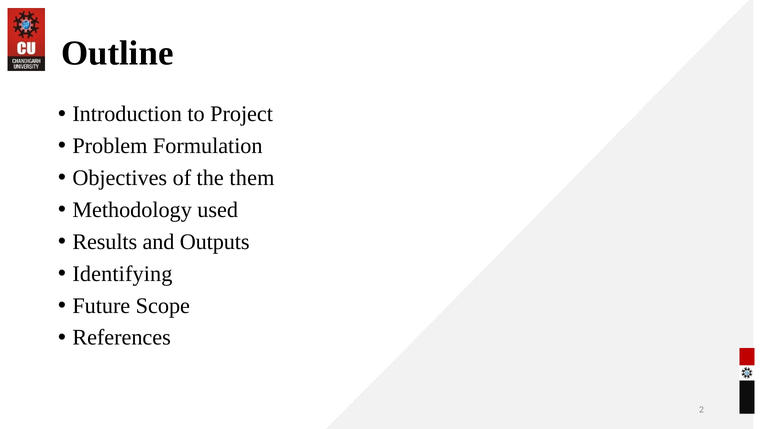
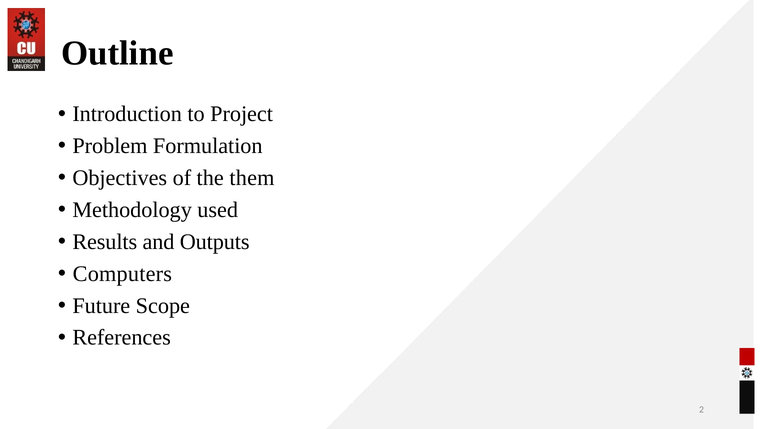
Identifying: Identifying -> Computers
